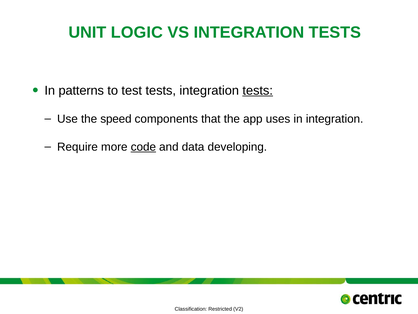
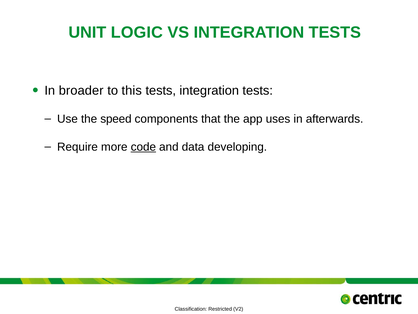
patterns: patterns -> broader
test: test -> this
tests at (258, 90) underline: present -> none
in integration: integration -> afterwards
